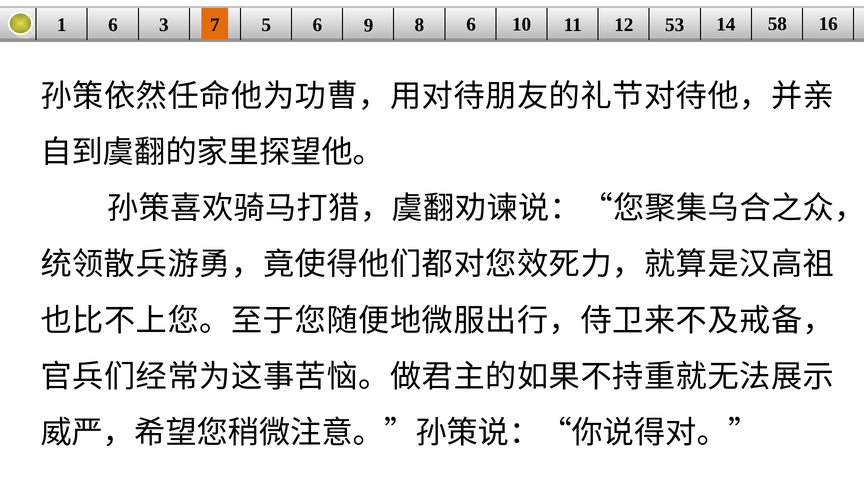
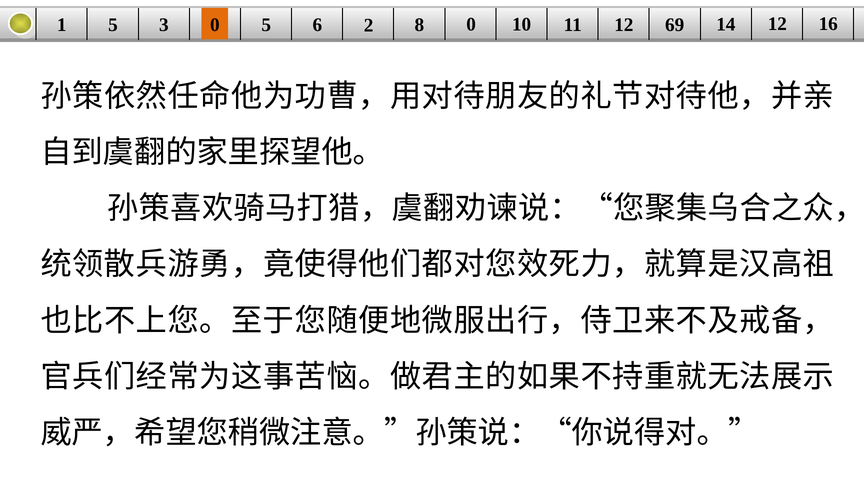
1 6: 6 -> 5
3 7: 7 -> 0
9: 9 -> 2
8 6: 6 -> 0
53: 53 -> 69
14 58: 58 -> 12
